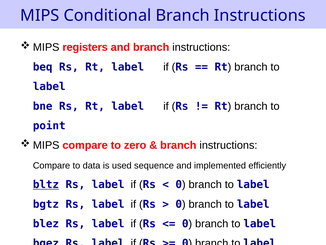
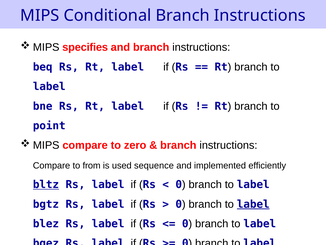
registers: registers -> specifies
data: data -> from
label at (253, 204) underline: none -> present
